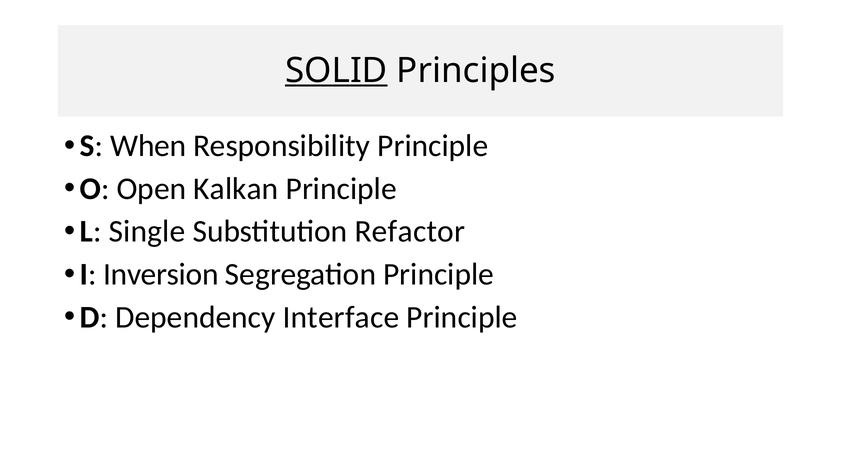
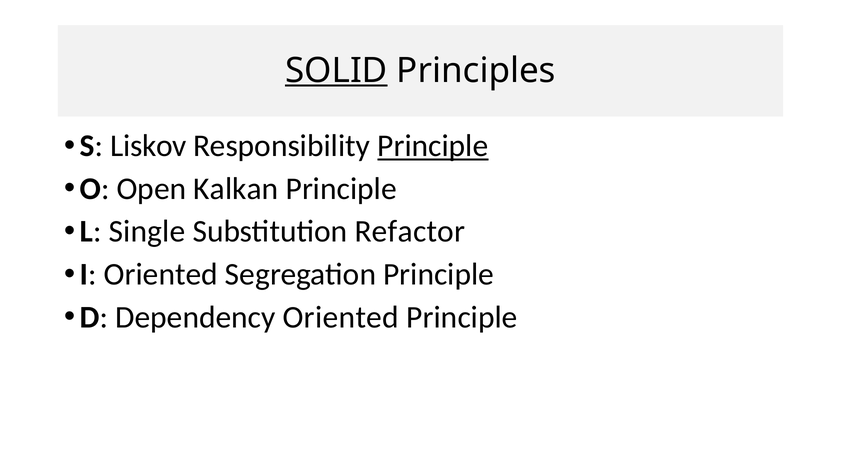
When: When -> Liskov
Principle at (433, 146) underline: none -> present
I Inversion: Inversion -> Oriented
Dependency Interface: Interface -> Oriented
